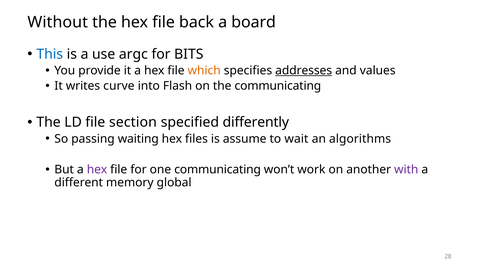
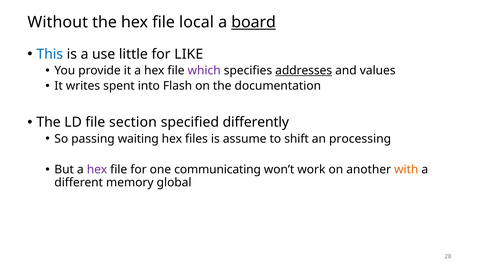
back: back -> local
board underline: none -> present
argc: argc -> little
BITS: BITS -> LIKE
which colour: orange -> purple
curve: curve -> spent
the communicating: communicating -> documentation
wait: wait -> shift
algorithms: algorithms -> processing
with colour: purple -> orange
